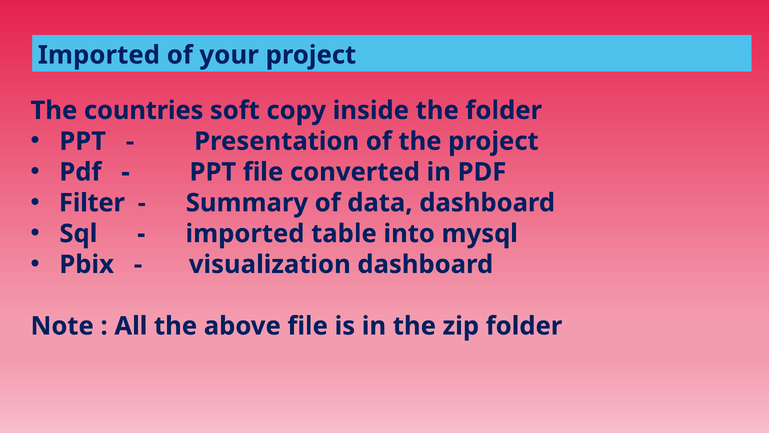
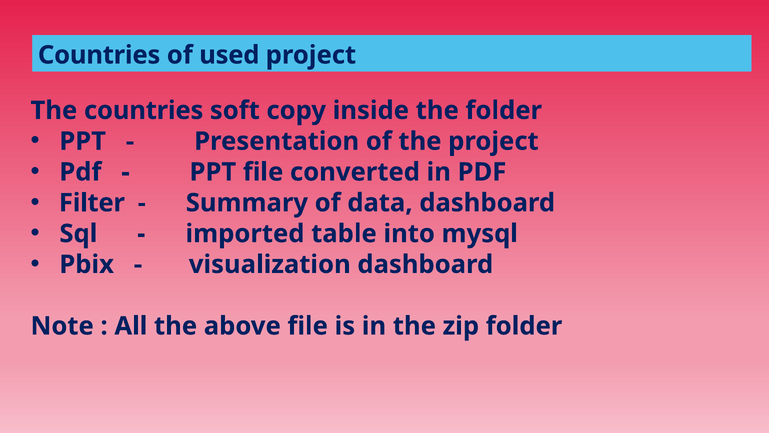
Imported at (99, 55): Imported -> Countries
your: your -> used
